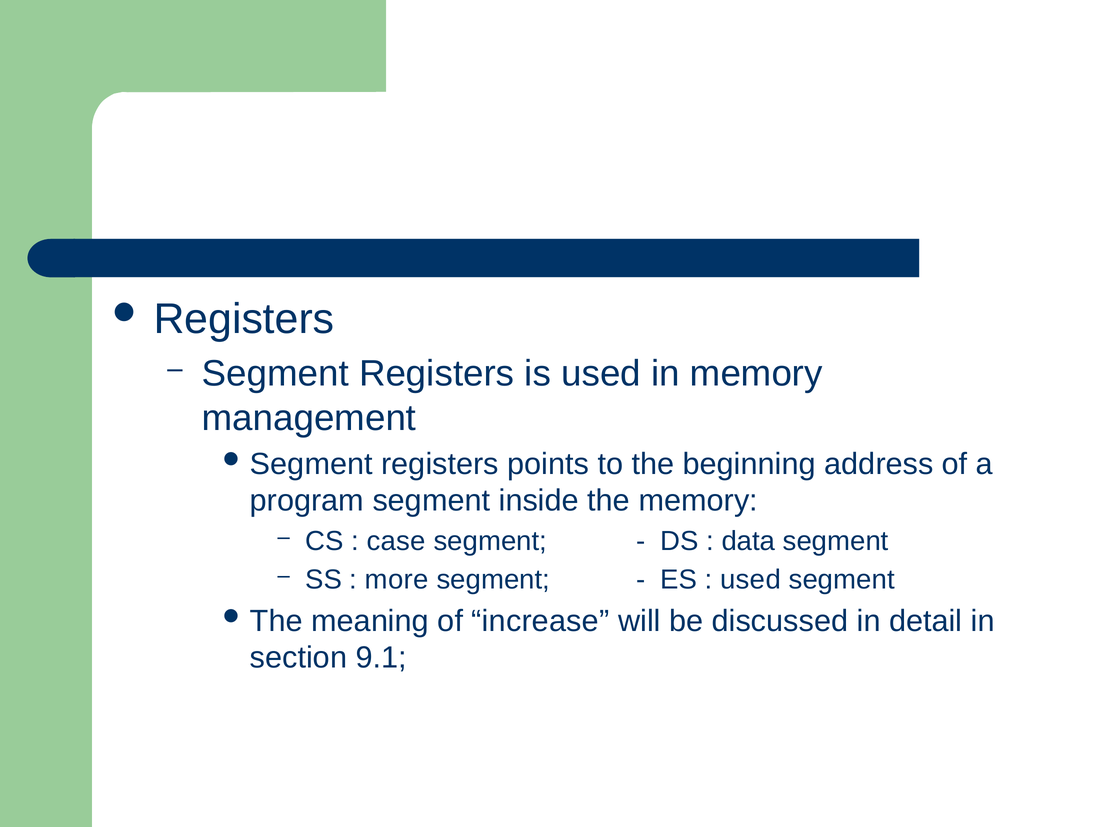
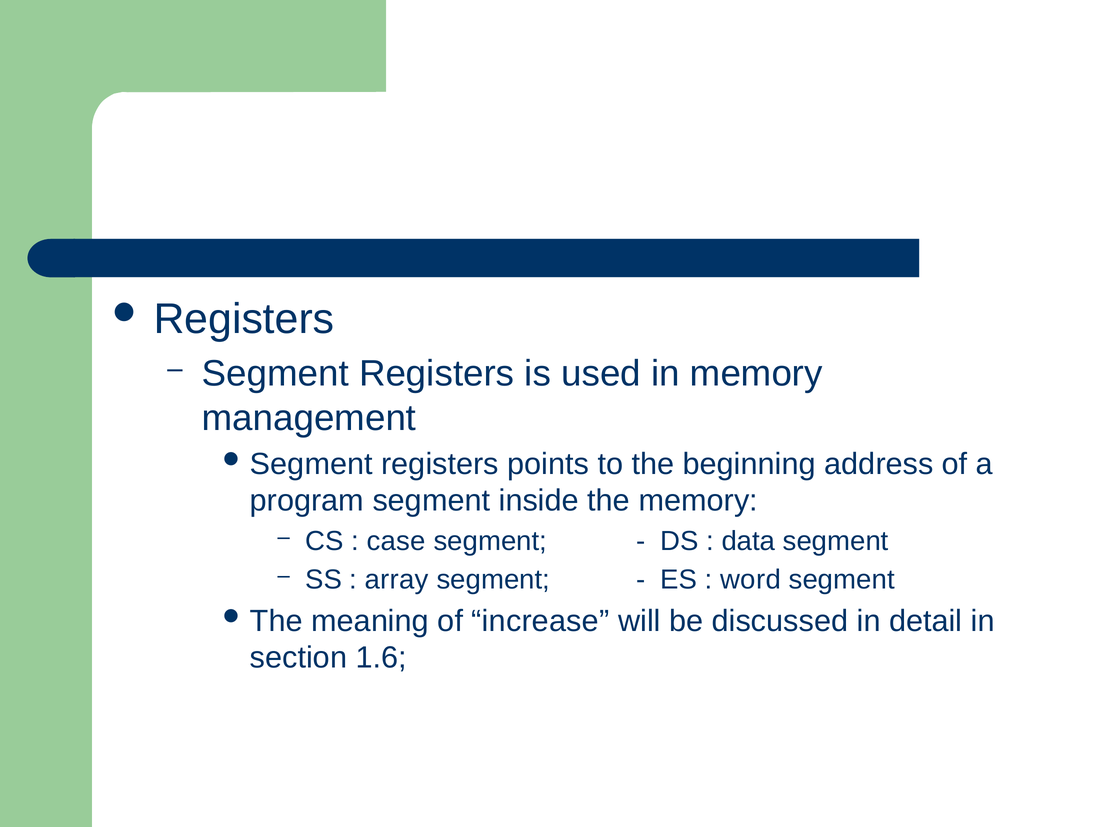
more: more -> array
used at (751, 580): used -> word
9.1: 9.1 -> 1.6
